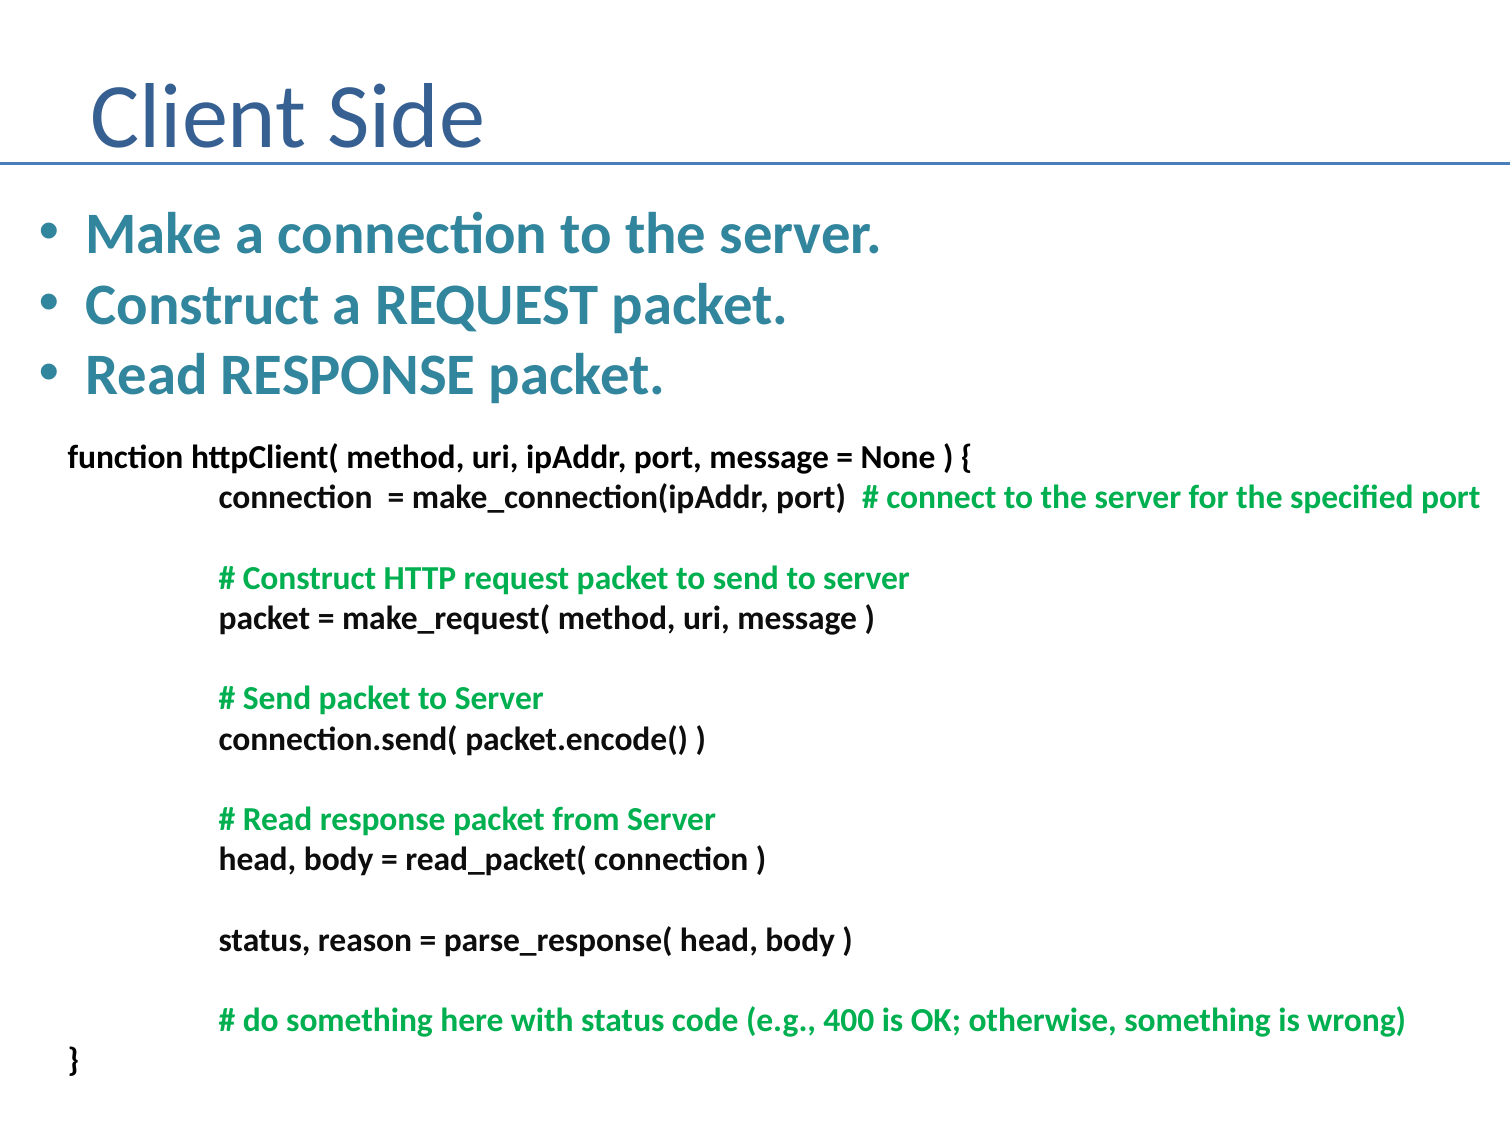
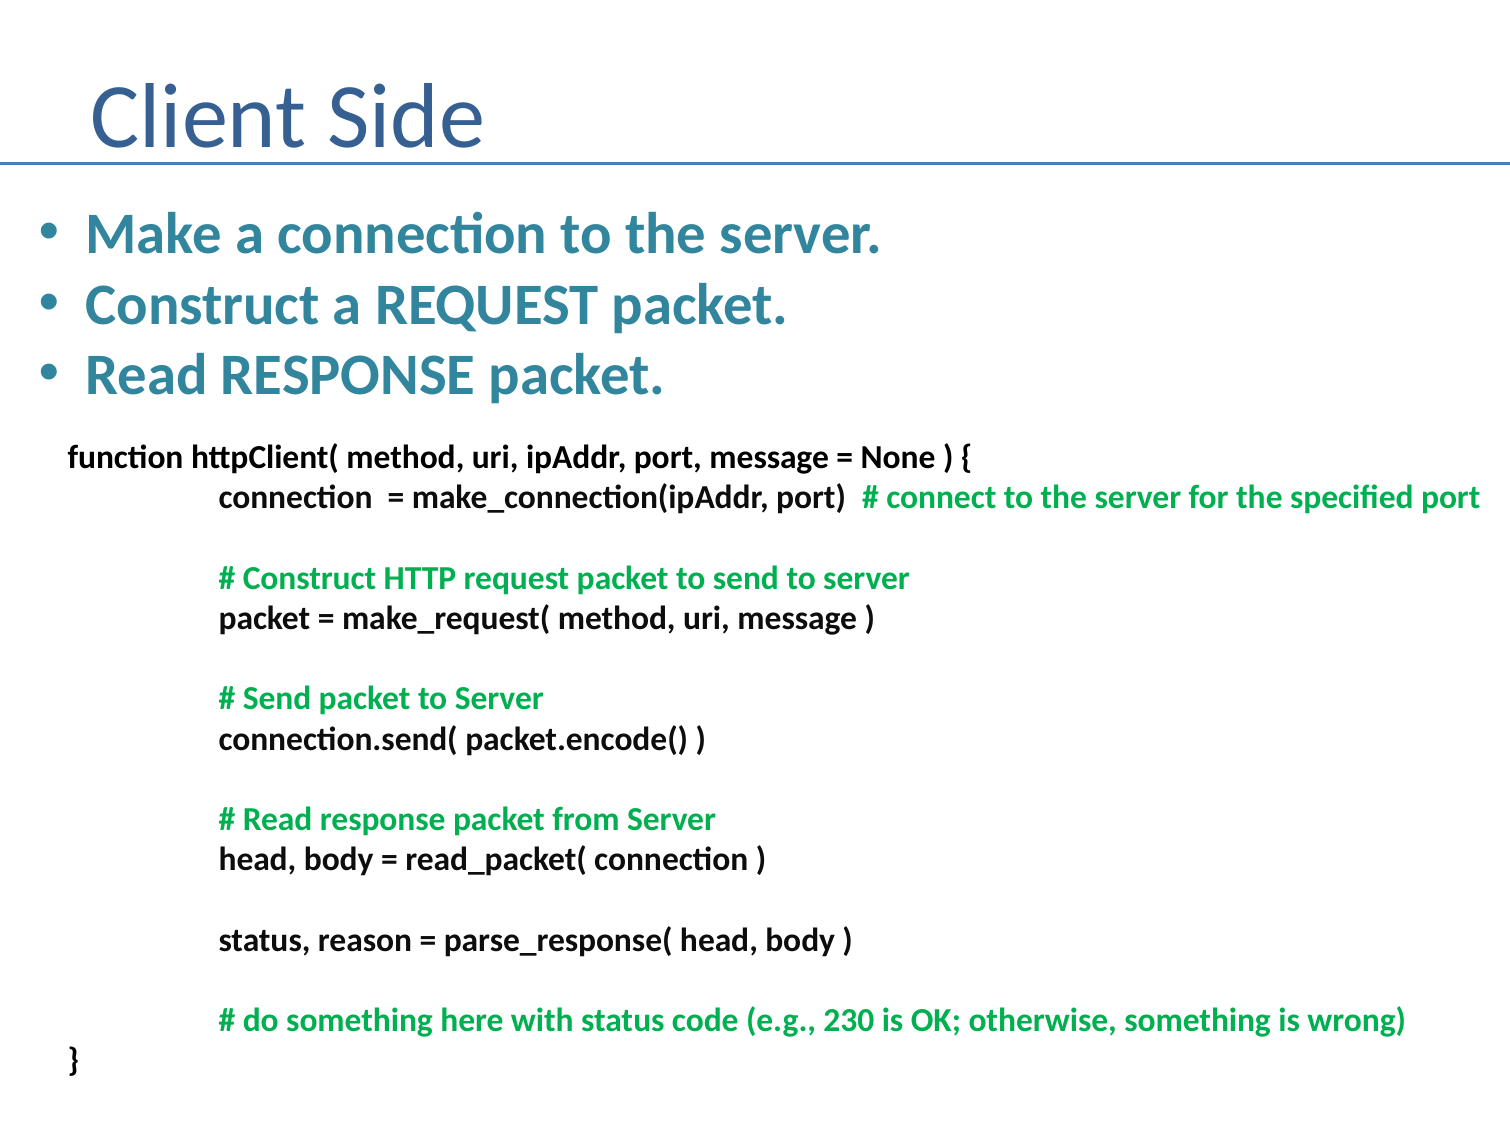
400: 400 -> 230
